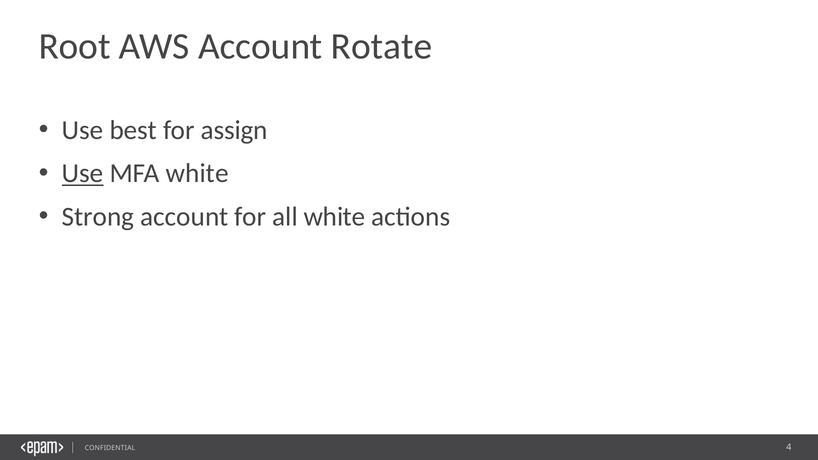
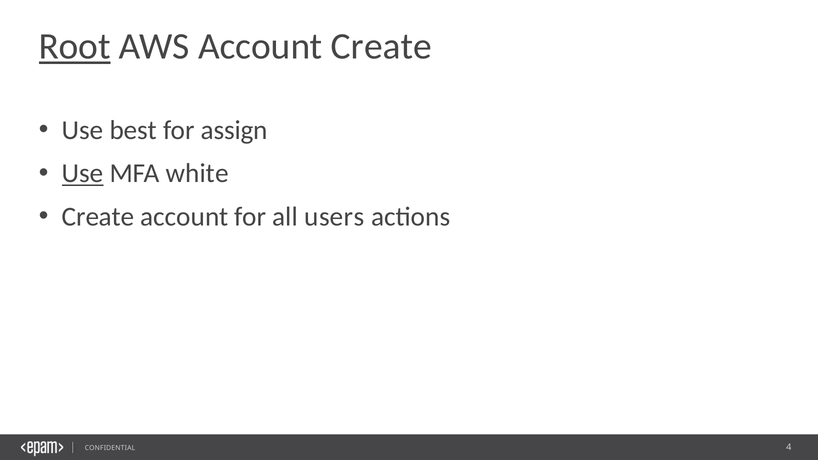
Root underline: none -> present
Account Rotate: Rotate -> Create
Strong at (98, 217): Strong -> Create
all white: white -> users
